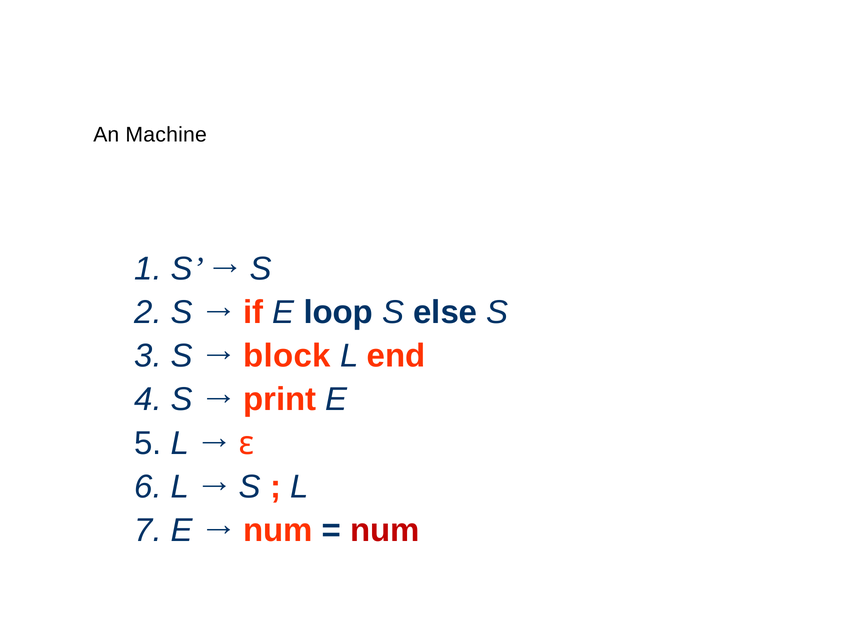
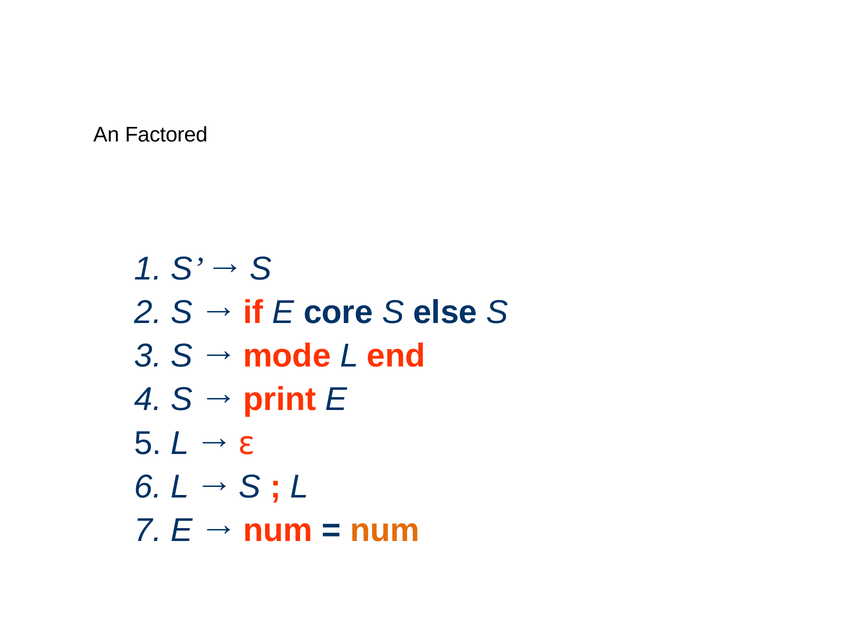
Machine: Machine -> Factored
loop: loop -> core
block: block -> mode
num at (385, 530) colour: red -> orange
